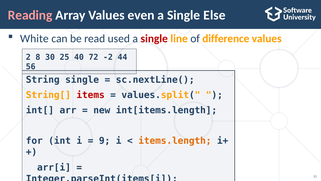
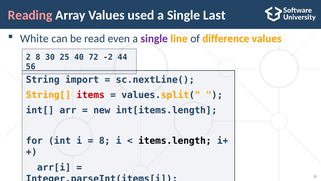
even: even -> used
Else: Else -> Last
used: used -> even
single at (154, 39) colour: red -> purple
String single: single -> import
9 at (105, 141): 9 -> 8
items.length colour: orange -> black
